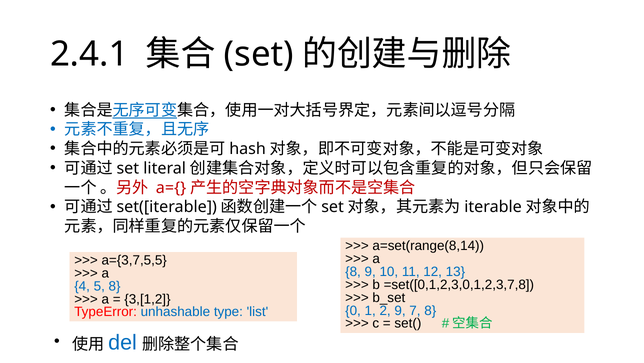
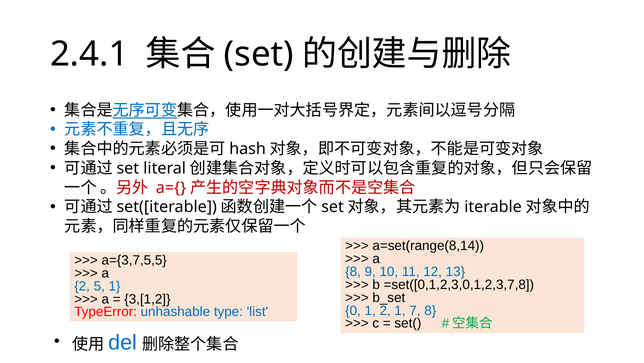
4 at (82, 286): 4 -> 2
5 8: 8 -> 1
2 9: 9 -> 1
